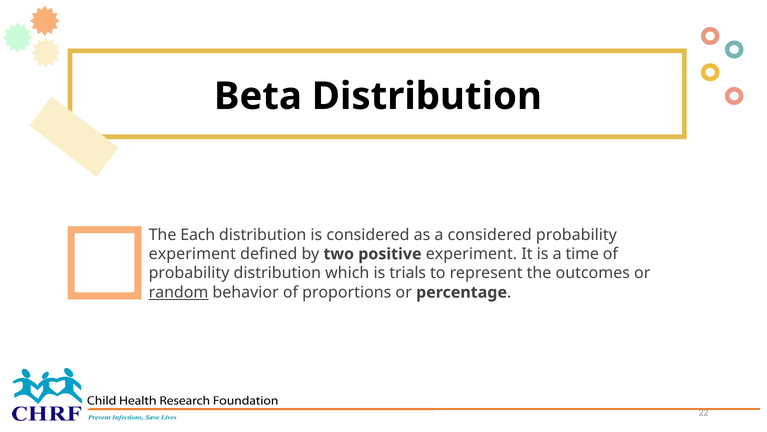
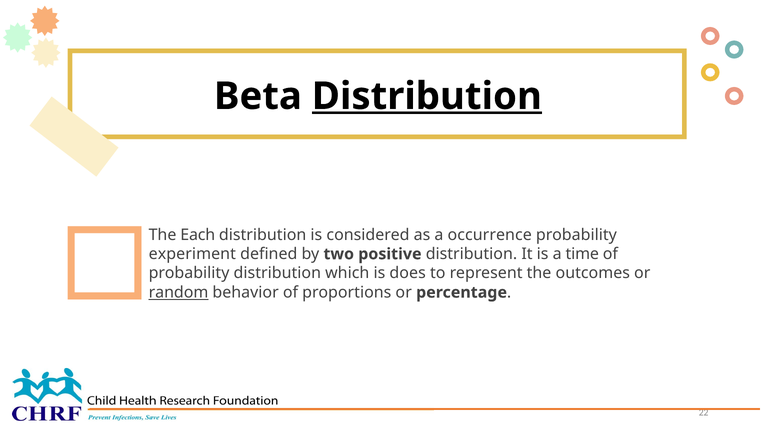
Distribution at (427, 96) underline: none -> present
a considered: considered -> occurrence
positive experiment: experiment -> distribution
trials: trials -> does
